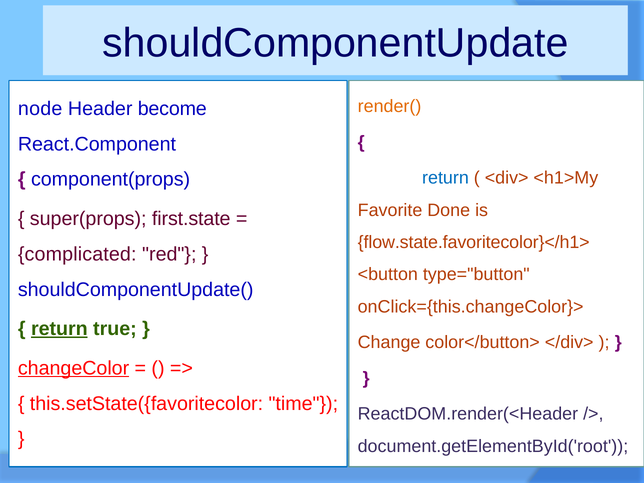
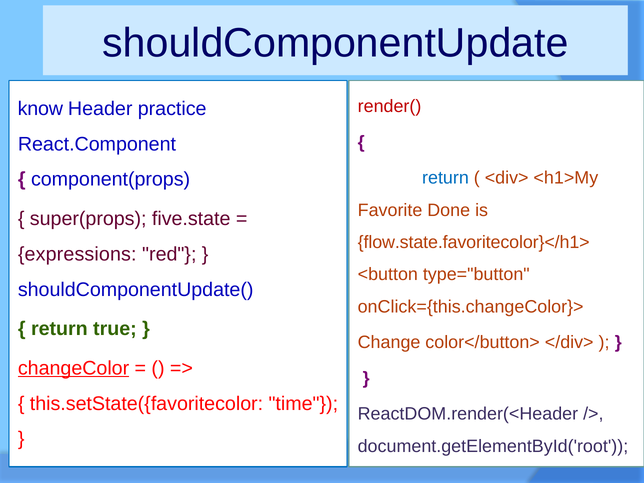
render( colour: orange -> red
node: node -> know
become: become -> practice
first.state: first.state -> five.state
complicated: complicated -> expressions
return at (59, 329) underline: present -> none
